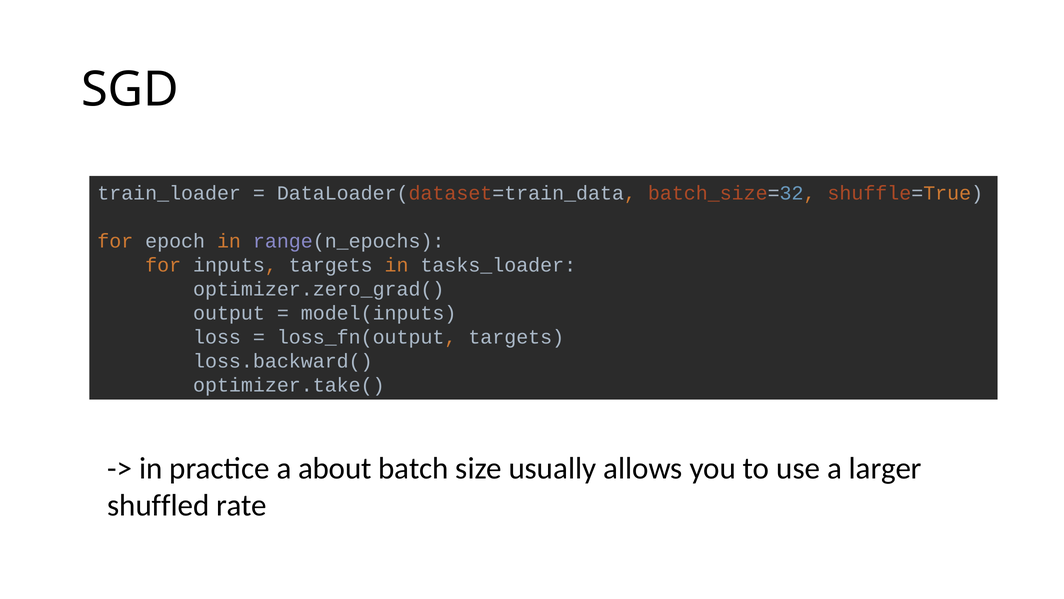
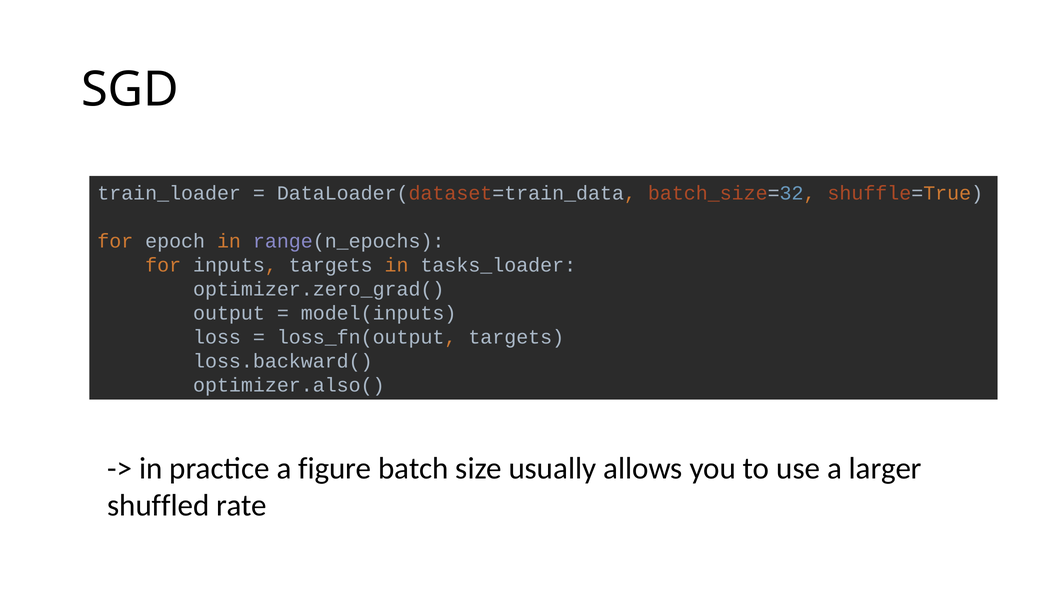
optimizer.take(: optimizer.take( -> optimizer.also(
about: about -> figure
